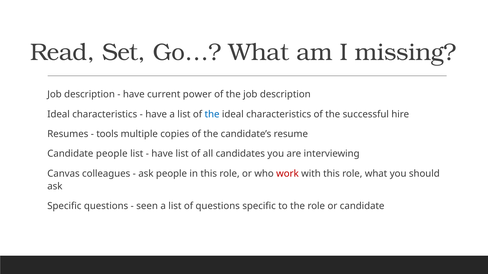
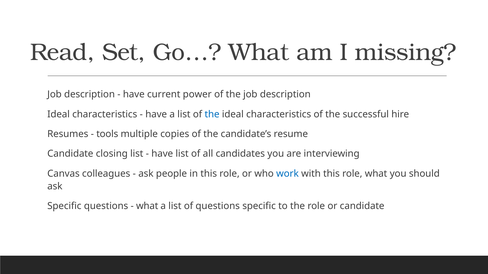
Candidate people: people -> closing
work colour: red -> blue
seen at (147, 206): seen -> what
